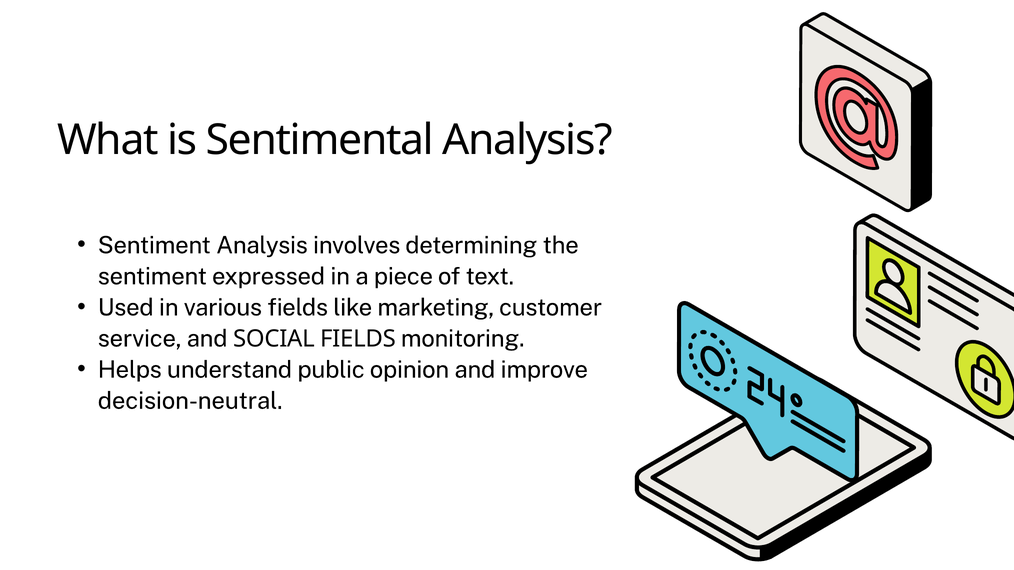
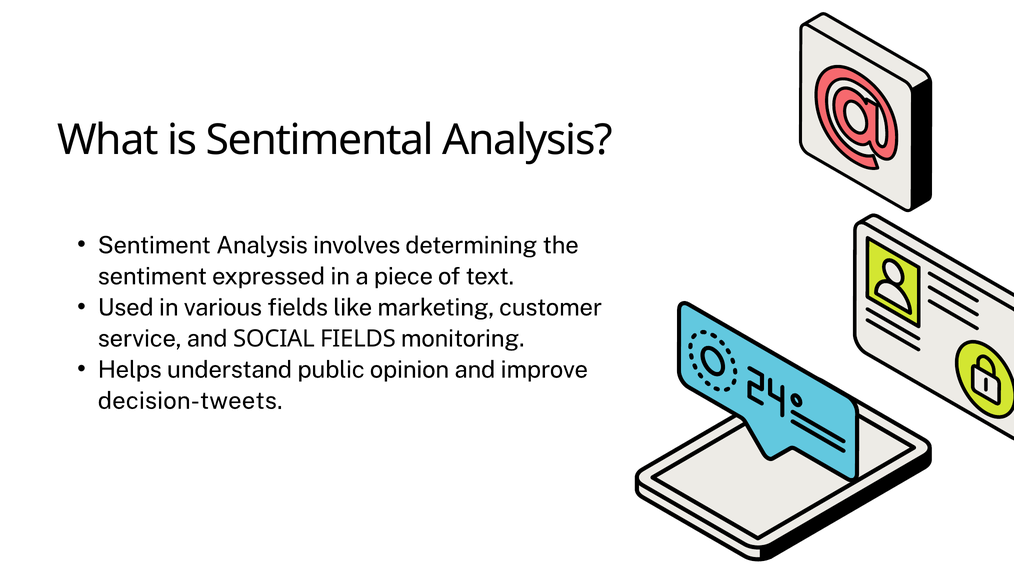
decision-neutral: decision-neutral -> decision-tweets
